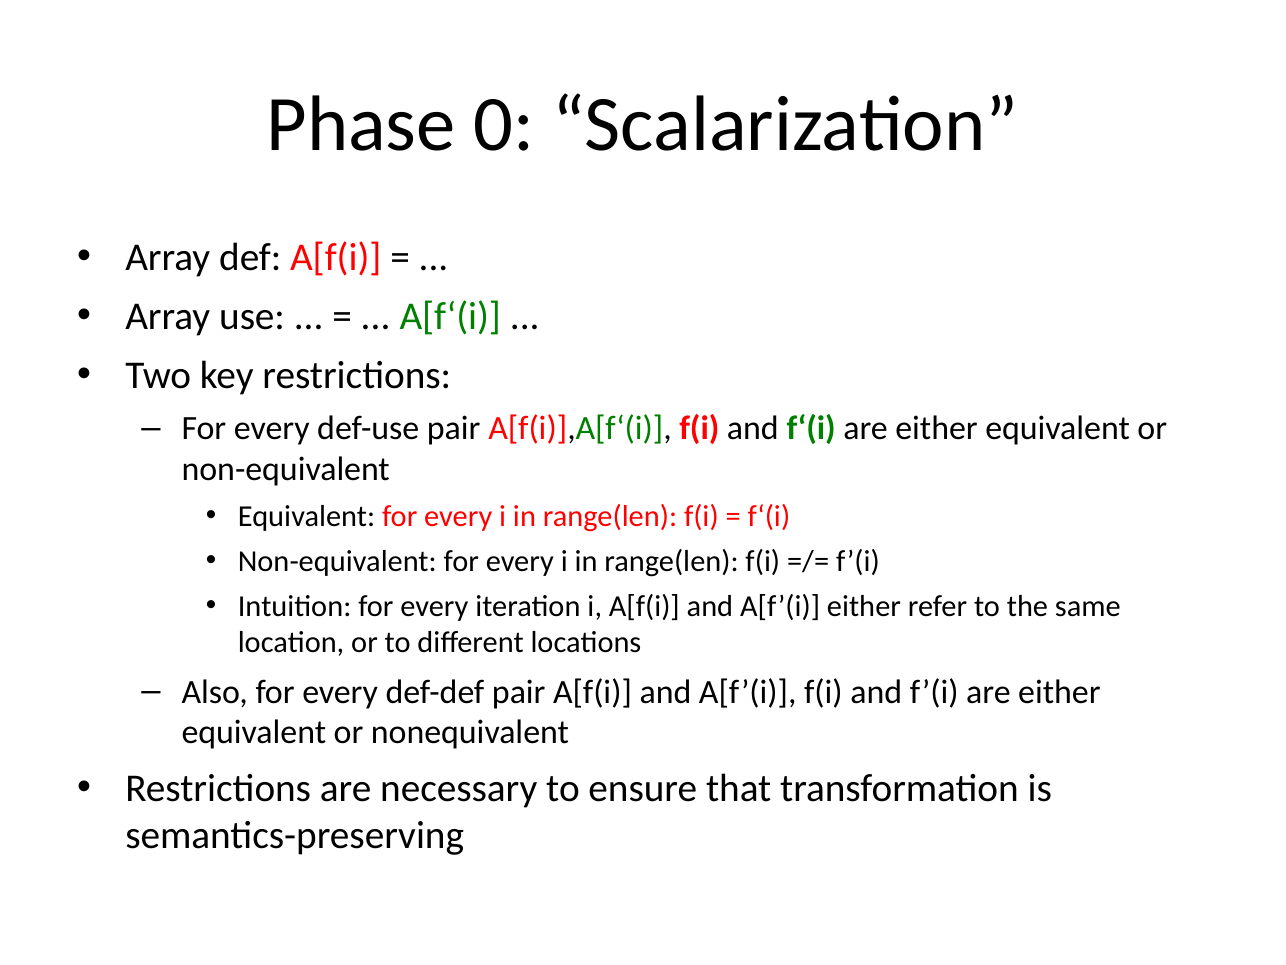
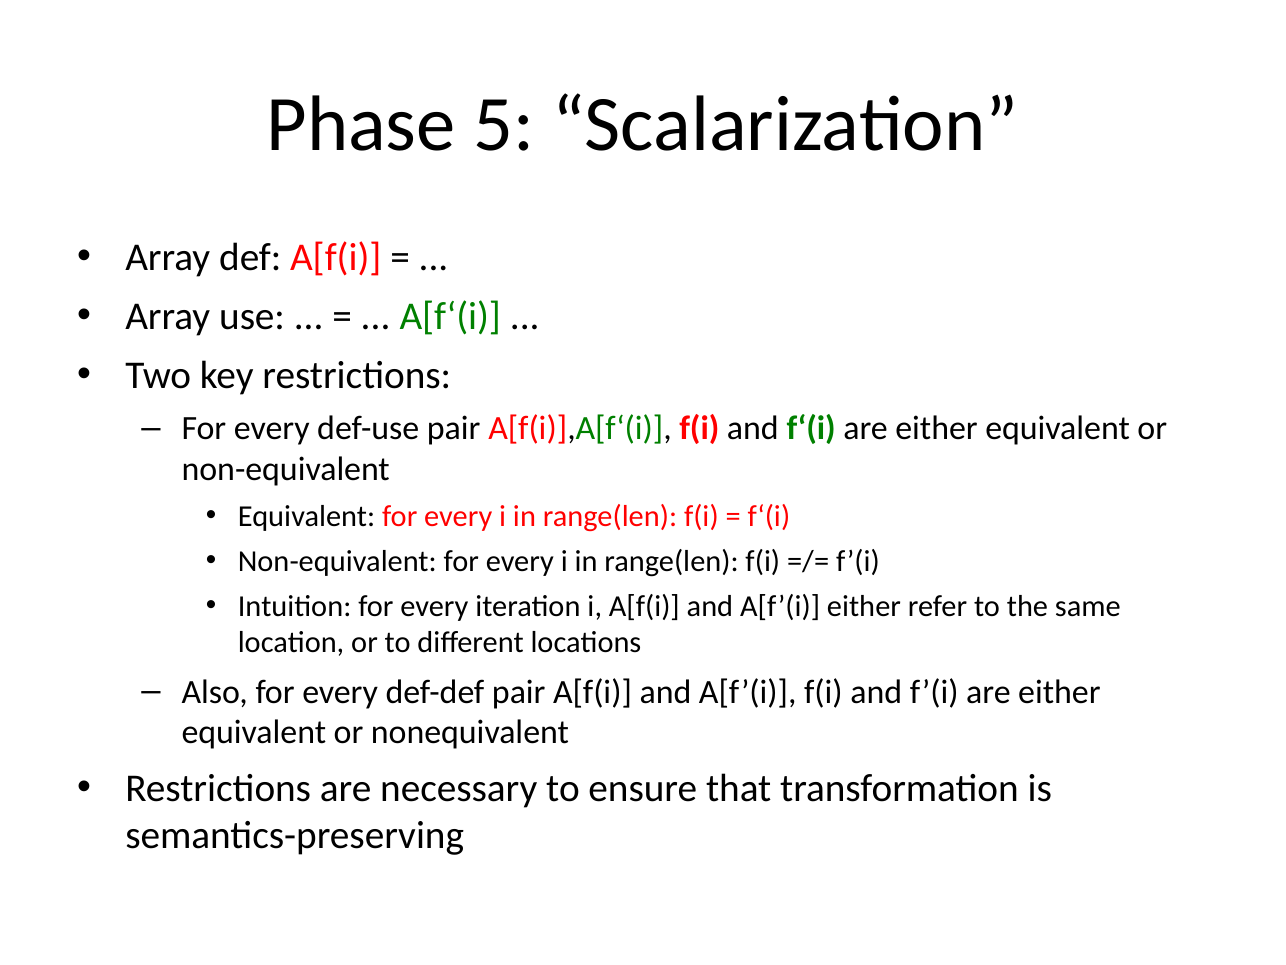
0: 0 -> 5
